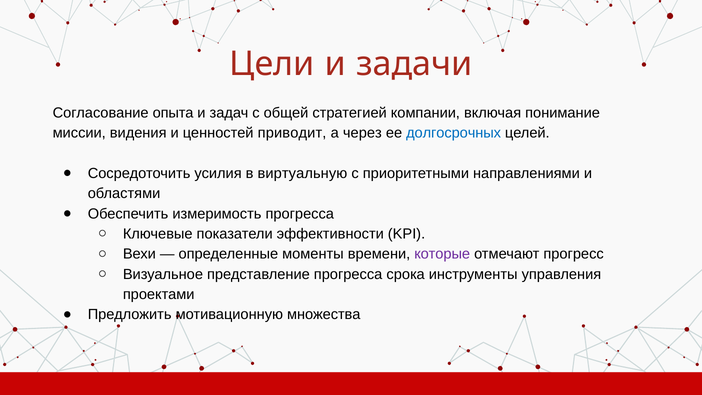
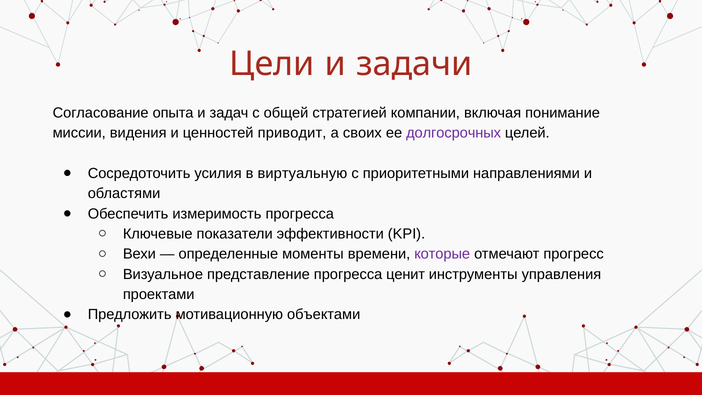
через: через -> своих
долгосрочных colour: blue -> purple
срока: срока -> ценит
множества: множества -> объектами
